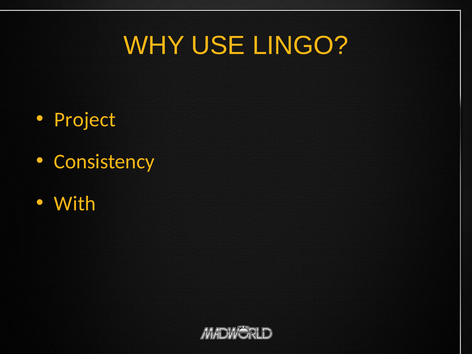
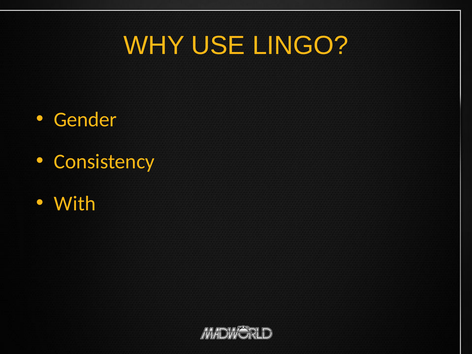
Project: Project -> Gender
